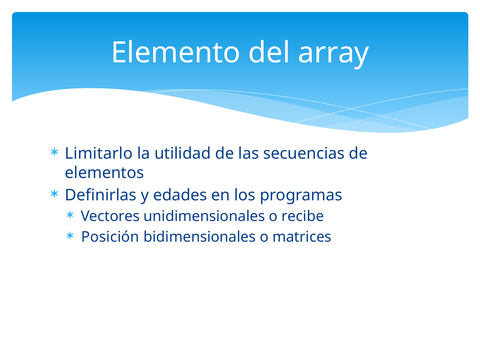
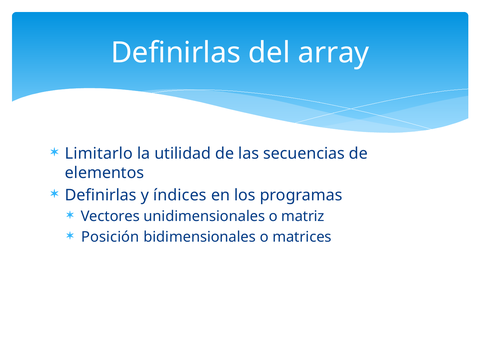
Elemento at (176, 53): Elemento -> Definirlas
edades: edades -> índices
recibe: recibe -> matriz
